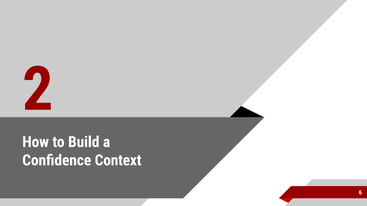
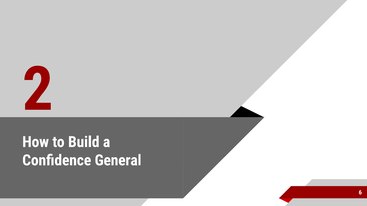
Context: Context -> General
